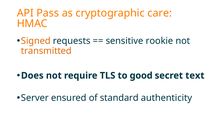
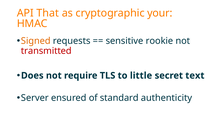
Pass: Pass -> That
care: care -> your
transmitted colour: orange -> red
good: good -> little
